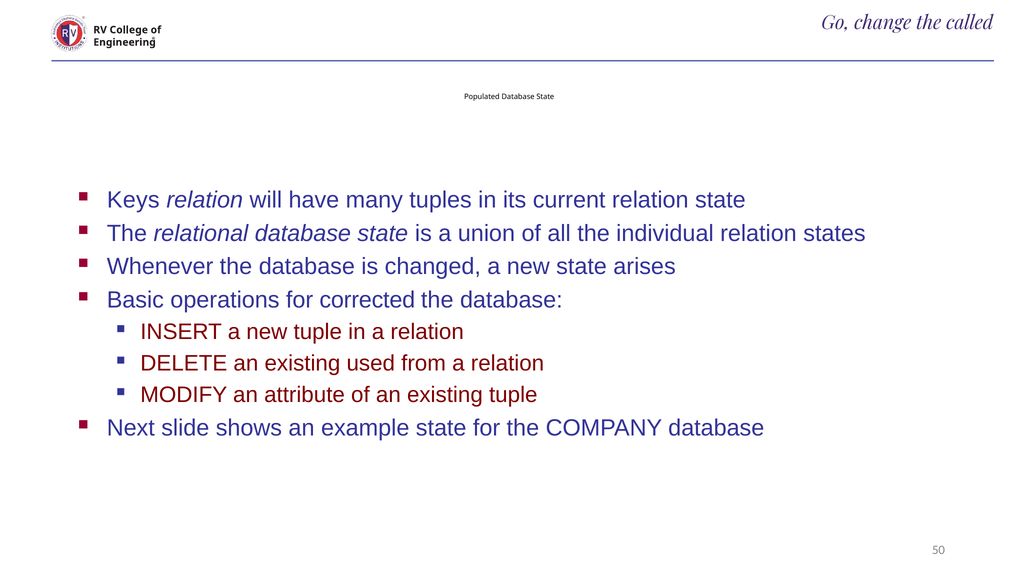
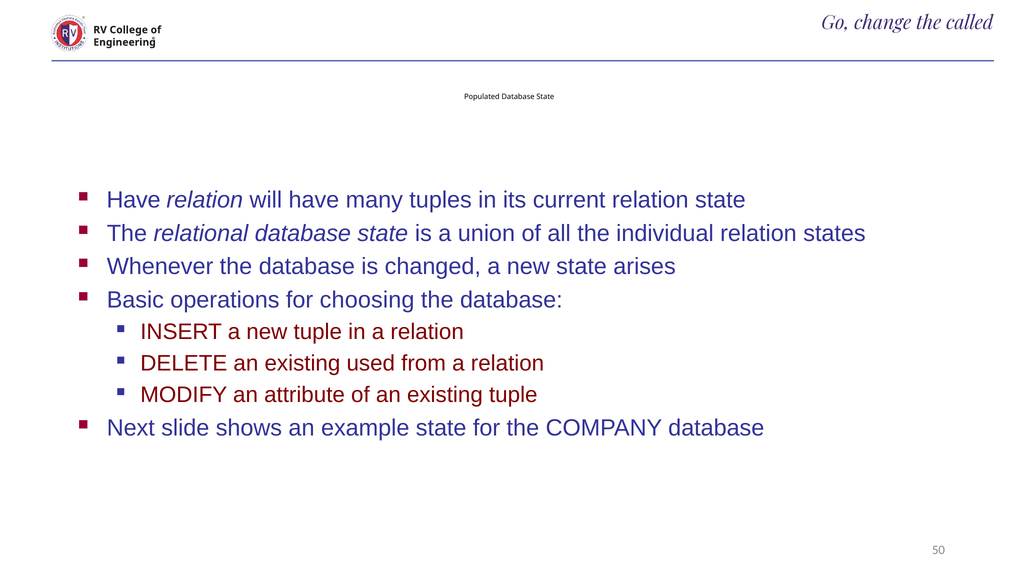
Keys at (133, 200): Keys -> Have
corrected: corrected -> choosing
